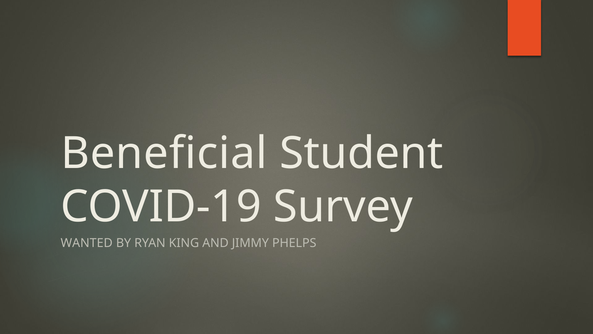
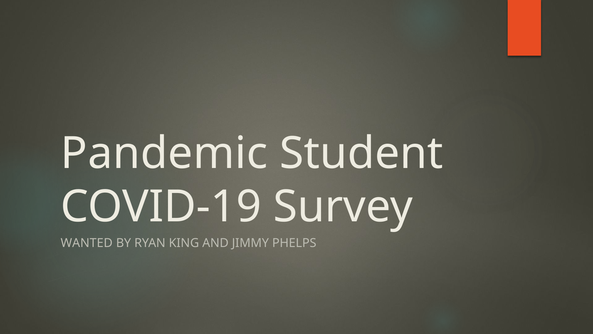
Beneficial: Beneficial -> Pandemic
